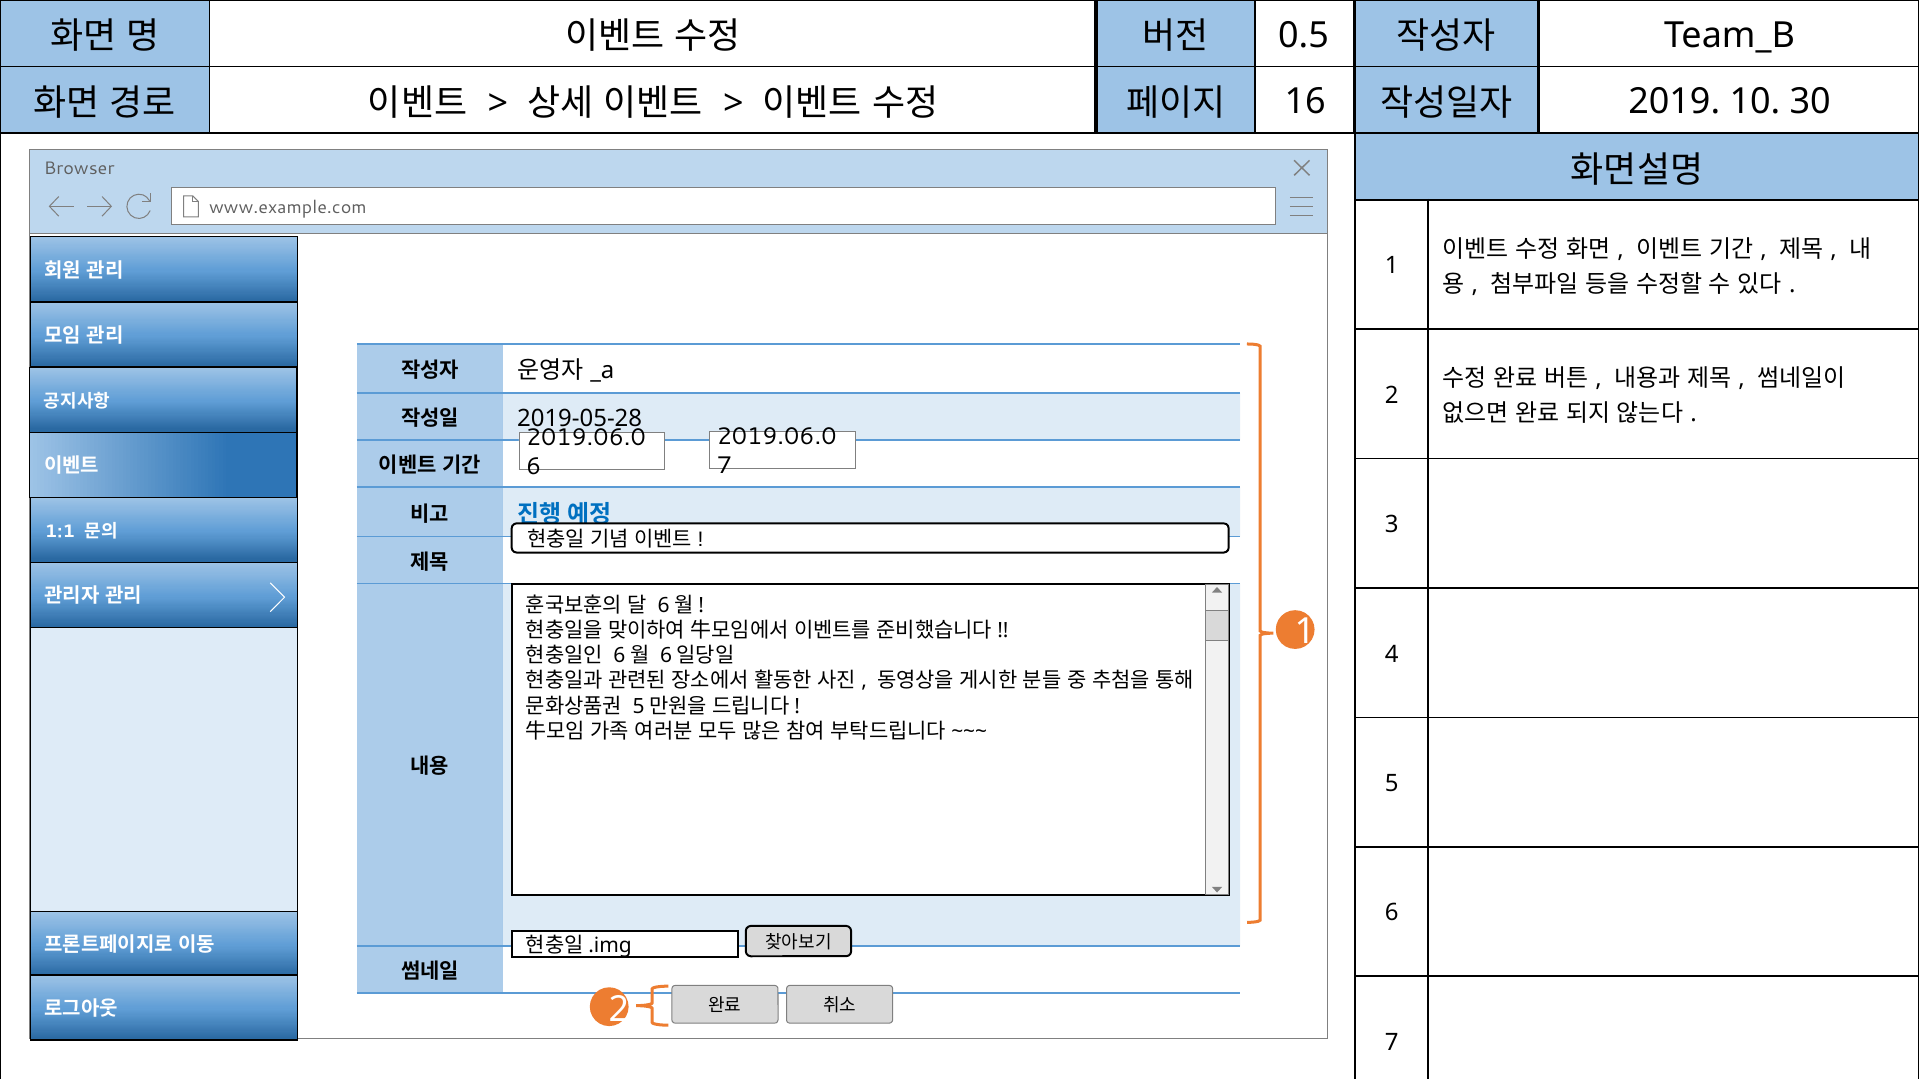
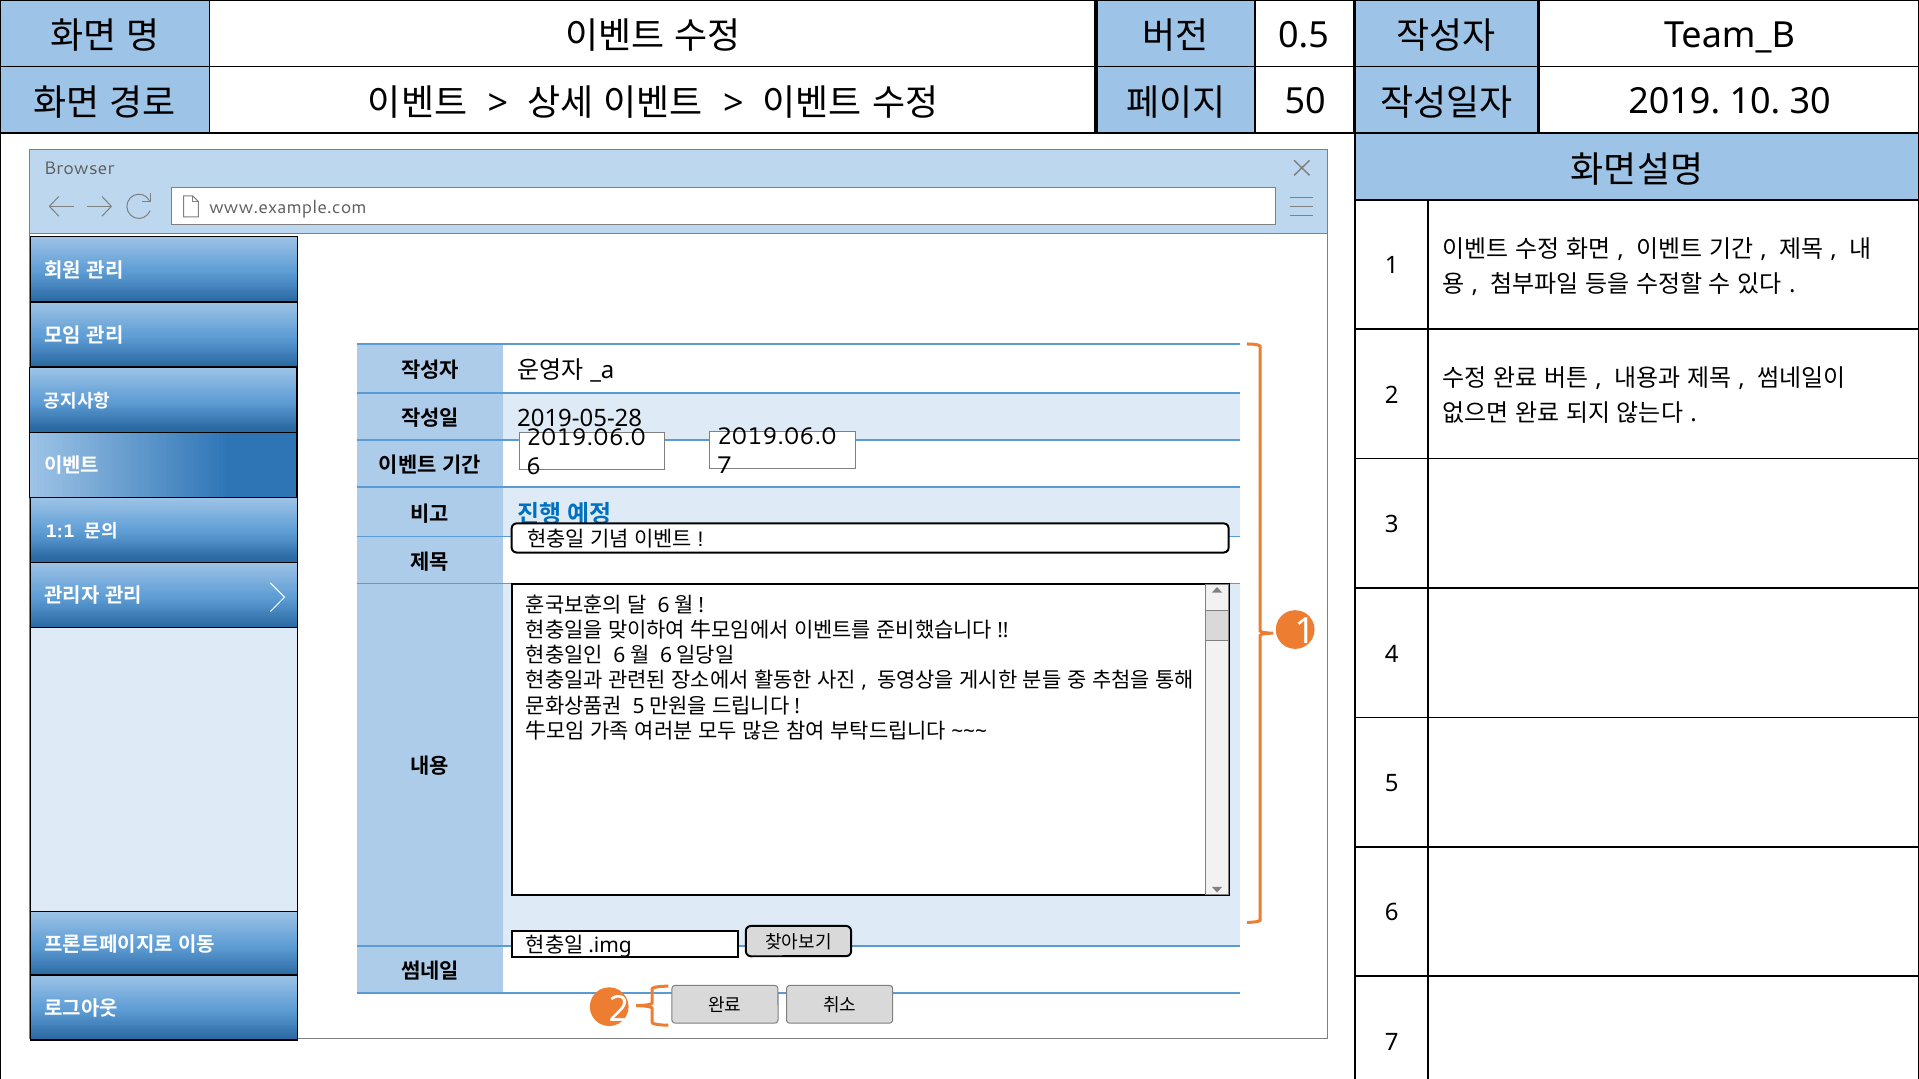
16: 16 -> 50
